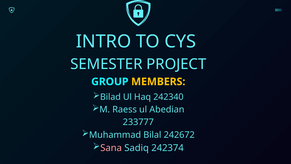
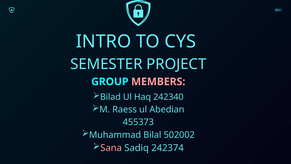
MEMBERS colour: yellow -> pink
233777: 233777 -> 455373
242672: 242672 -> 502002
